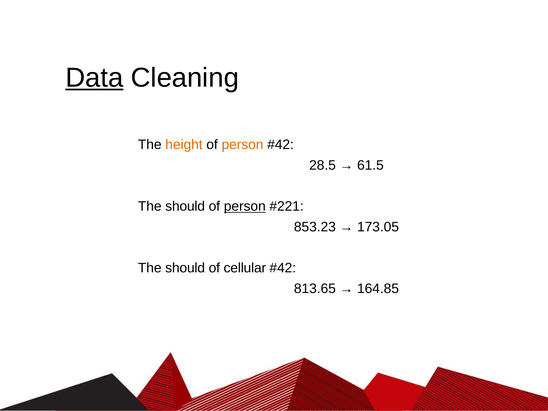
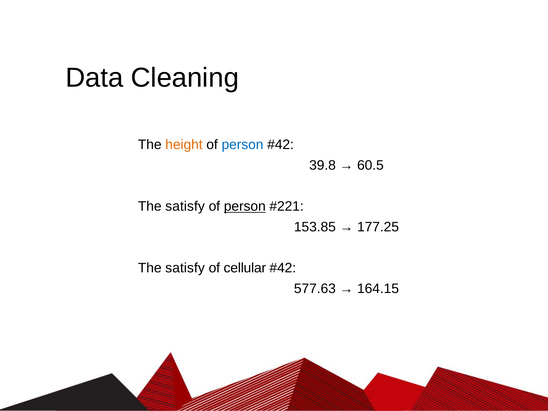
Data underline: present -> none
person at (243, 145) colour: orange -> blue
28.5: 28.5 -> 39.8
61.5: 61.5 -> 60.5
should at (185, 206): should -> satisfy
853.23: 853.23 -> 153.85
173.05: 173.05 -> 177.25
should at (185, 268): should -> satisfy
813.65: 813.65 -> 577.63
164.85: 164.85 -> 164.15
